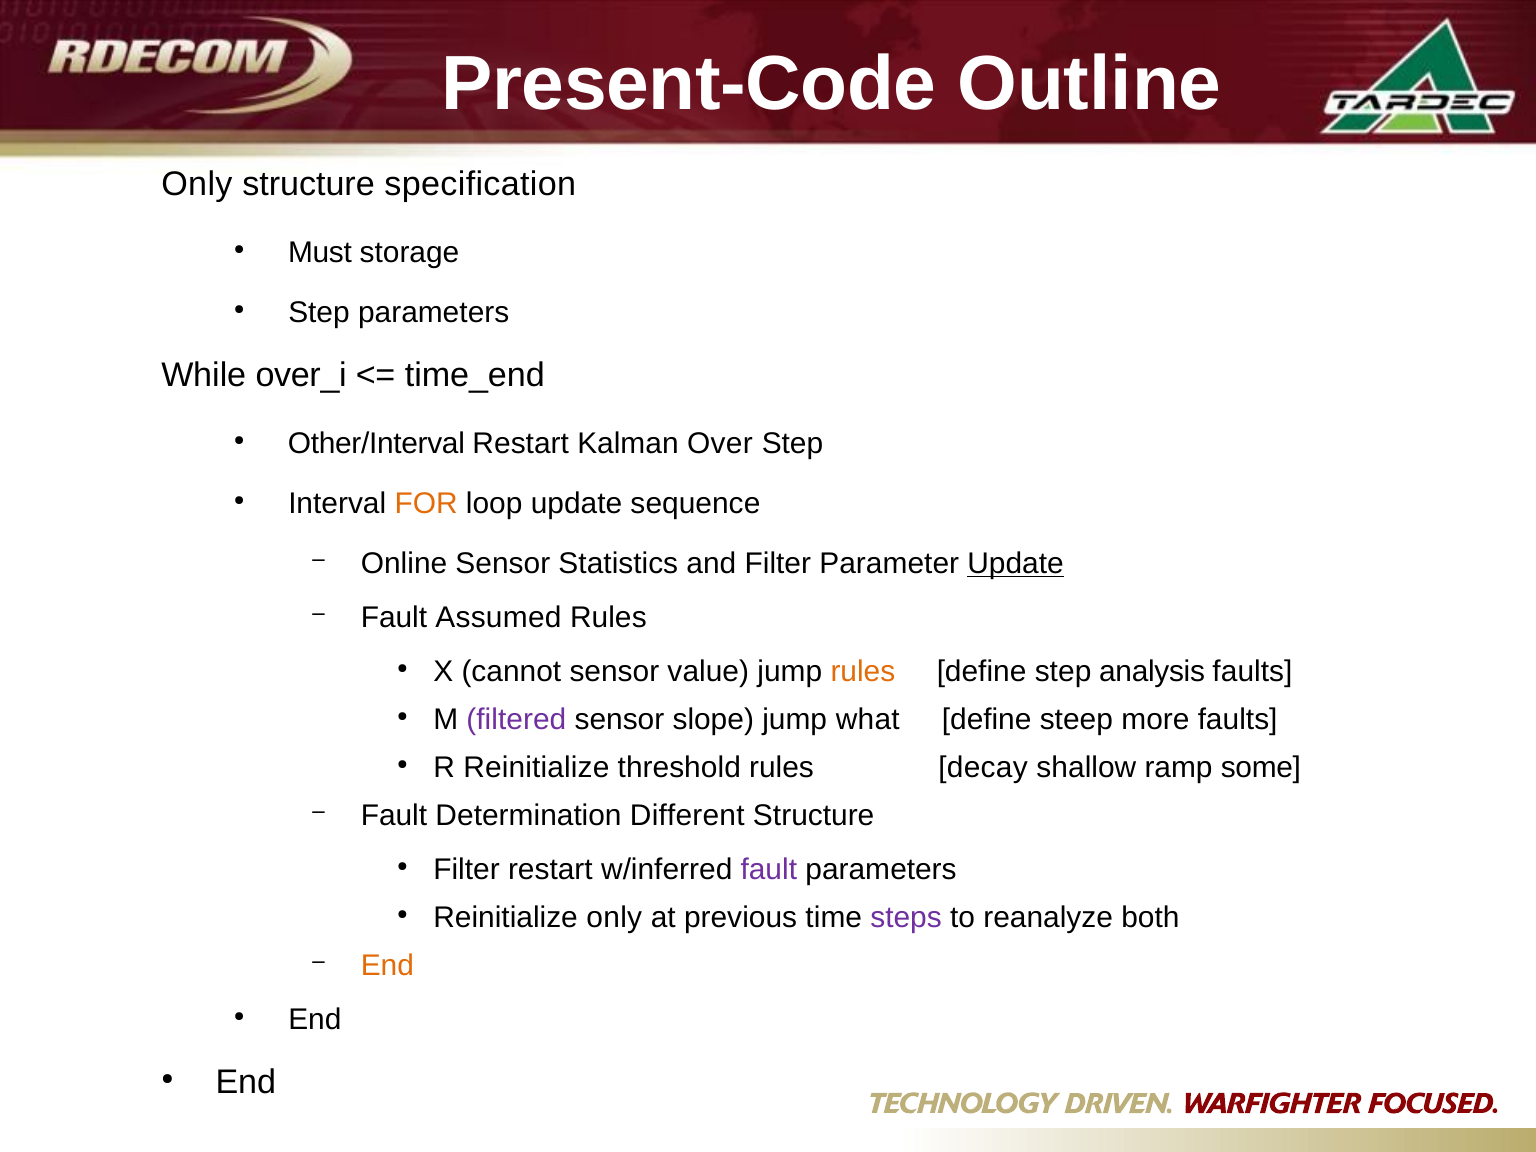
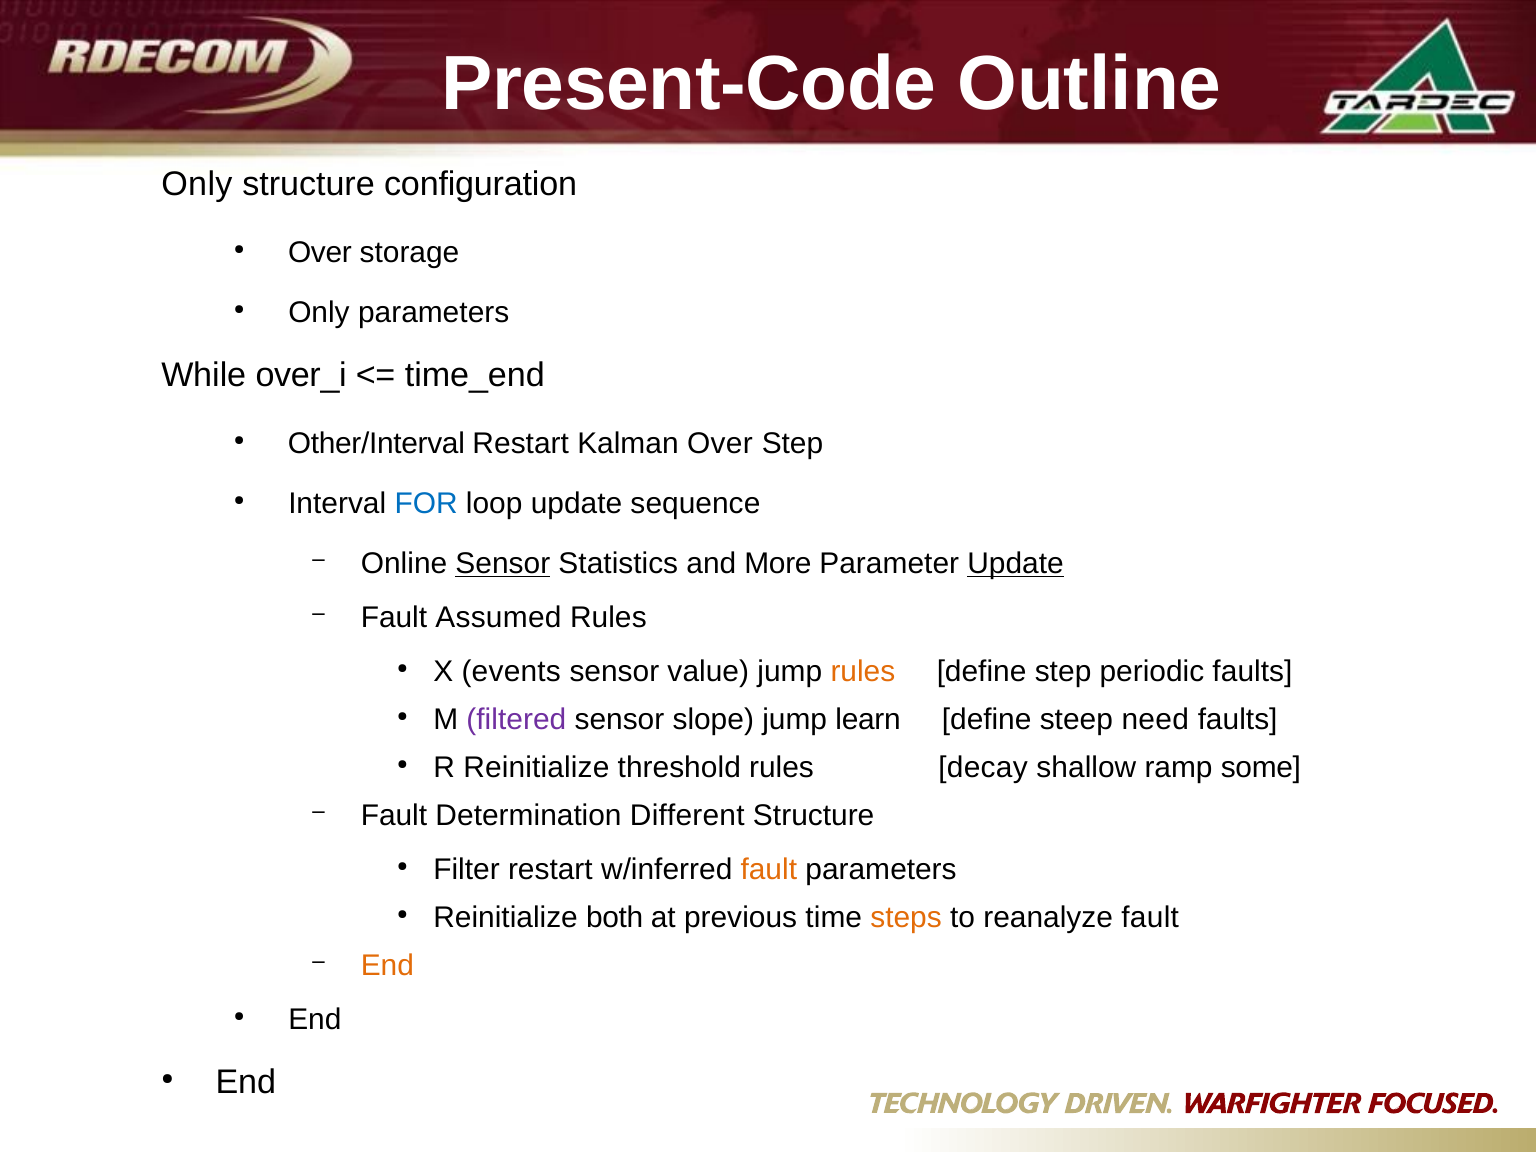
specification: specification -> configuration
Must at (320, 252): Must -> Over
Step at (319, 312): Step -> Only
FOR colour: orange -> blue
Sensor at (503, 564) underline: none -> present
and Filter: Filter -> More
cannot: cannot -> events
analysis: analysis -> periodic
what: what -> learn
more: more -> need
fault at (769, 870) colour: purple -> orange
Reinitialize only: only -> both
steps colour: purple -> orange
reanalyze both: both -> fault
